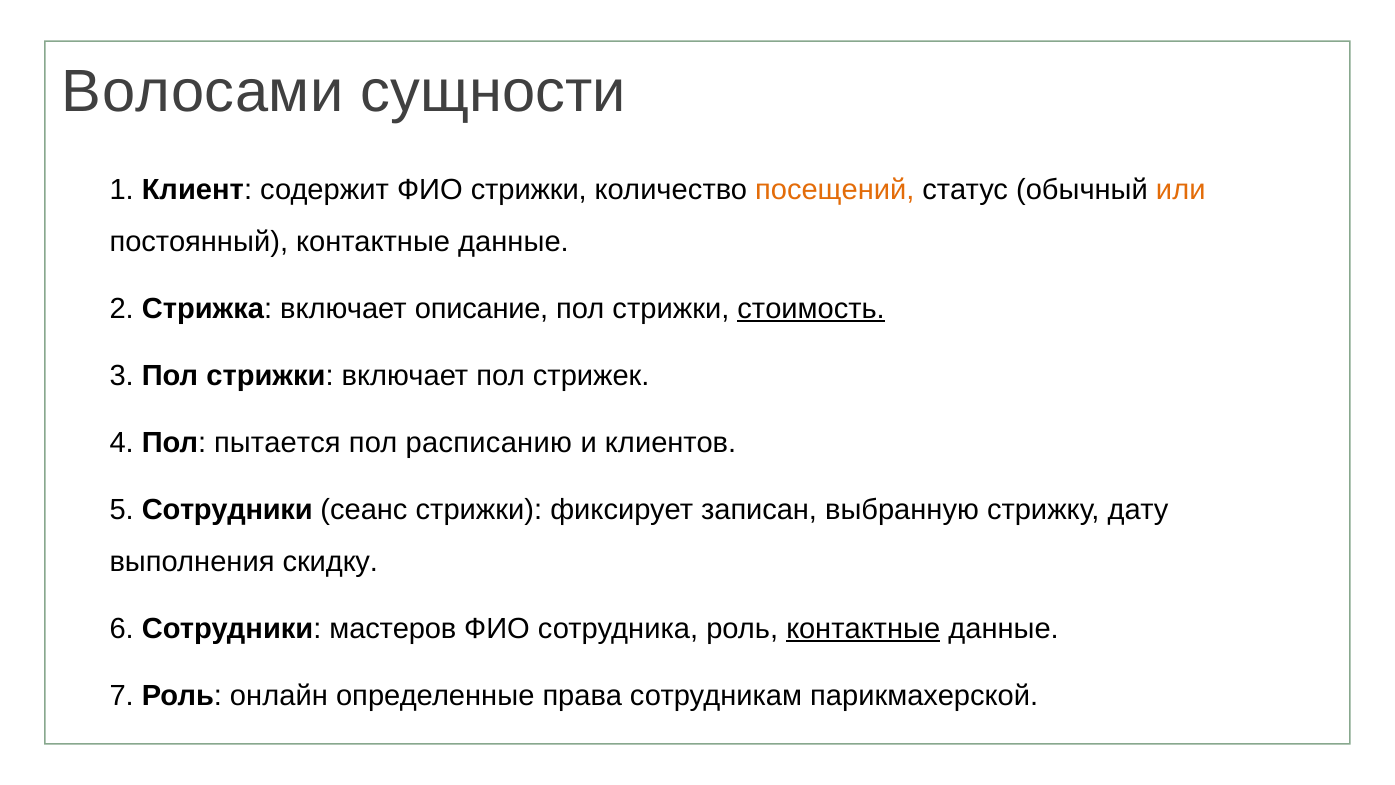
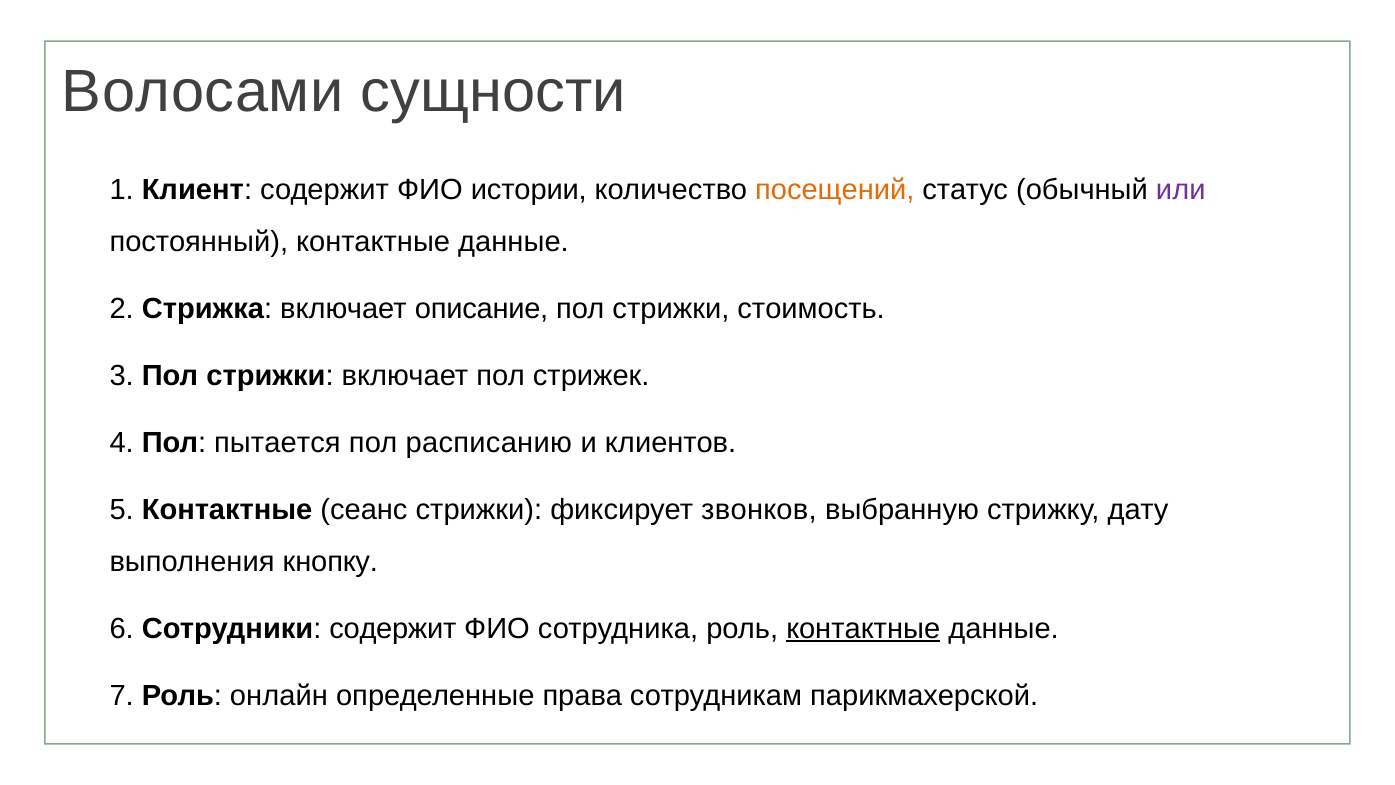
ФИО стрижки: стрижки -> истории
или colour: orange -> purple
стоимость underline: present -> none
5 Сотрудники: Сотрудники -> Контактные
записан: записан -> звонков
скидку: скидку -> кнопку
Сотрудники мастеров: мастеров -> содержит
